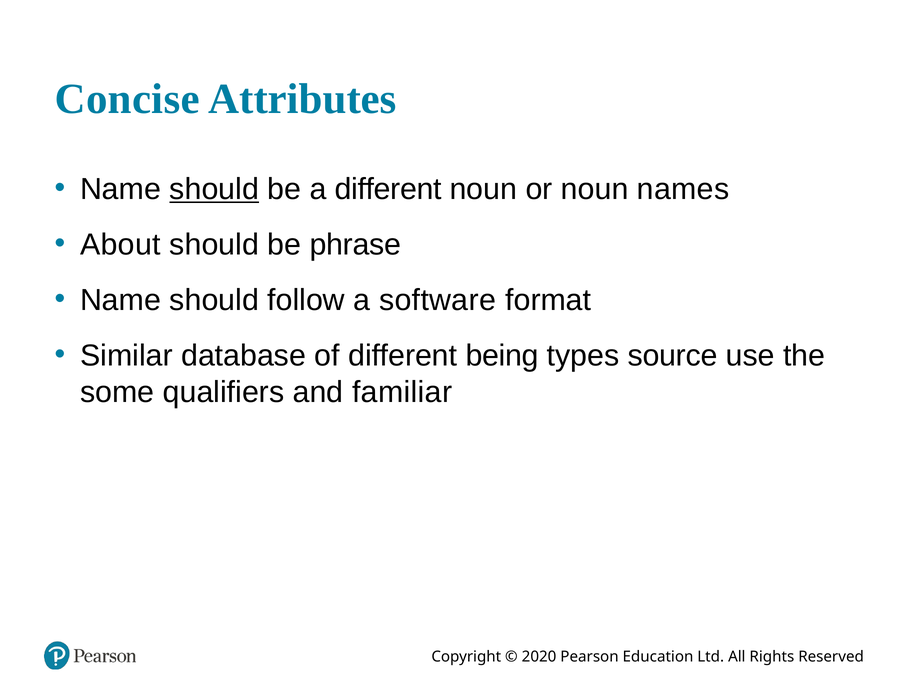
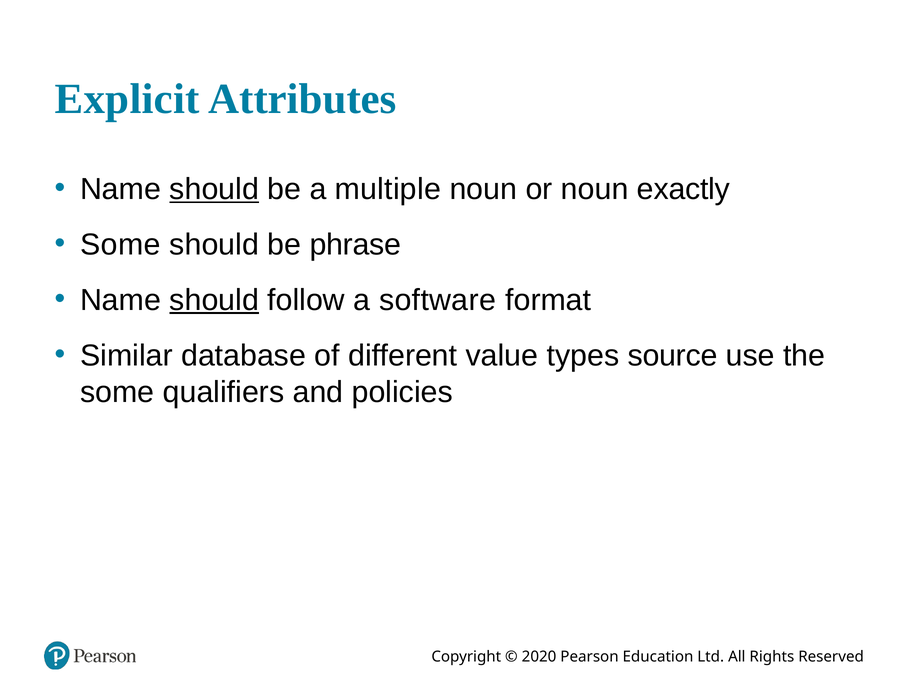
Concise: Concise -> Explicit
a different: different -> multiple
names: names -> exactly
About at (120, 244): About -> Some
should at (214, 300) underline: none -> present
being: being -> value
familiar: familiar -> policies
